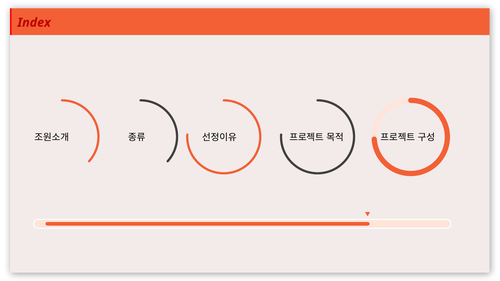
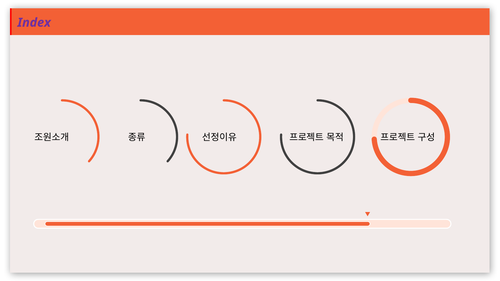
Index colour: red -> purple
